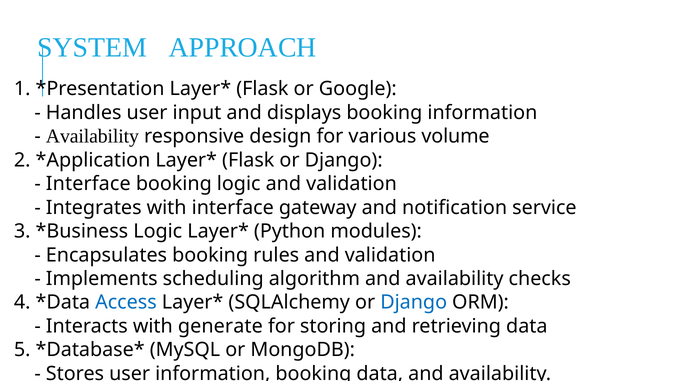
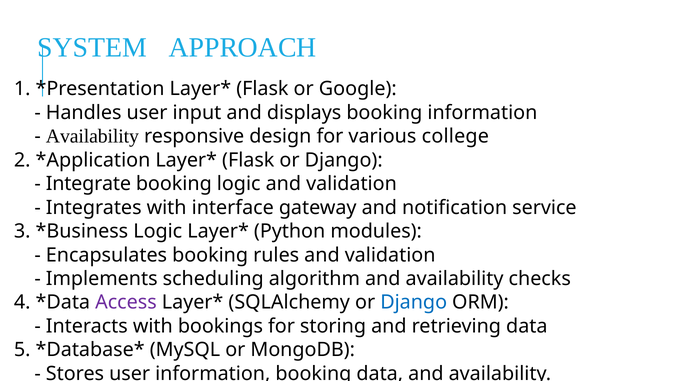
volume: volume -> college
Interface at (88, 184): Interface -> Integrate
Access colour: blue -> purple
generate: generate -> bookings
